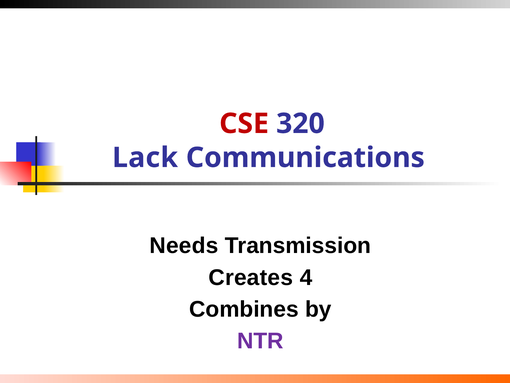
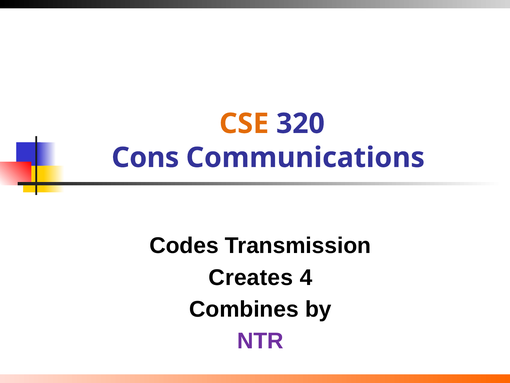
CSE colour: red -> orange
Lack: Lack -> Cons
Needs: Needs -> Codes
